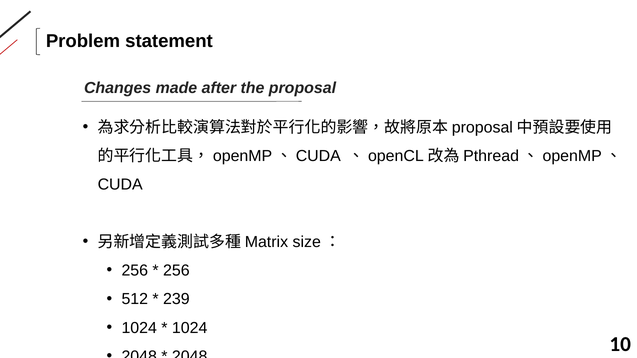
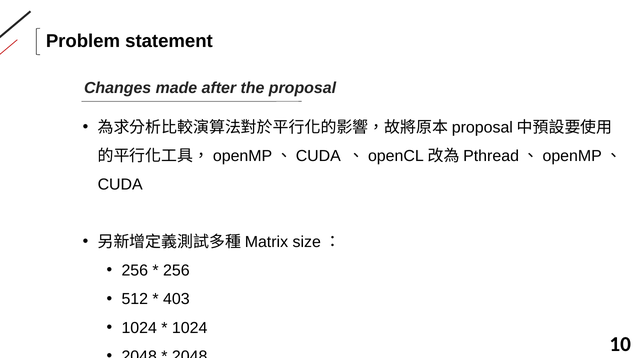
239: 239 -> 403
